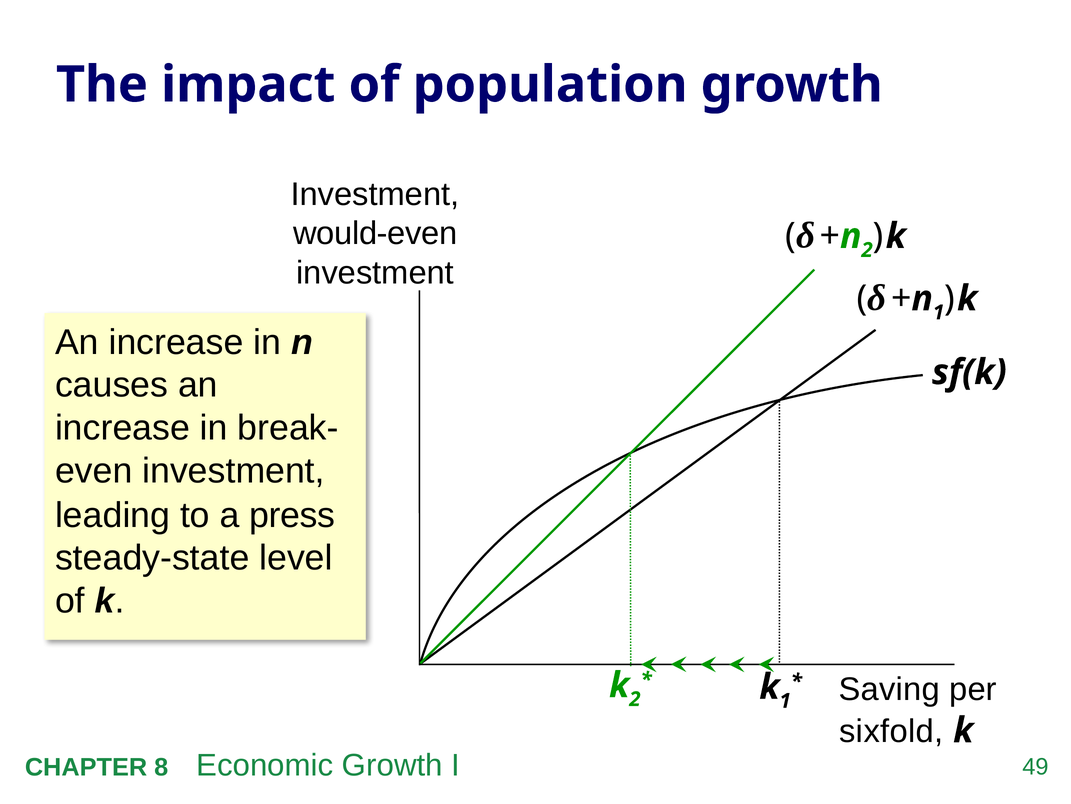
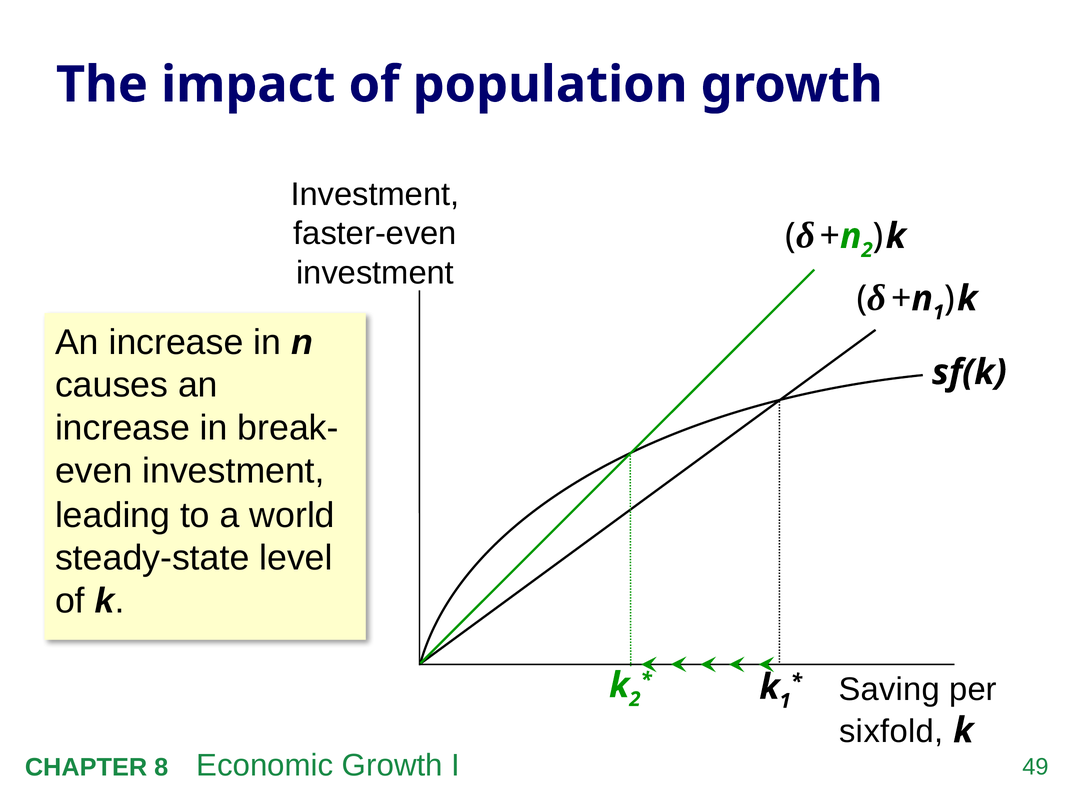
would-even: would-even -> faster-even
press: press -> world
